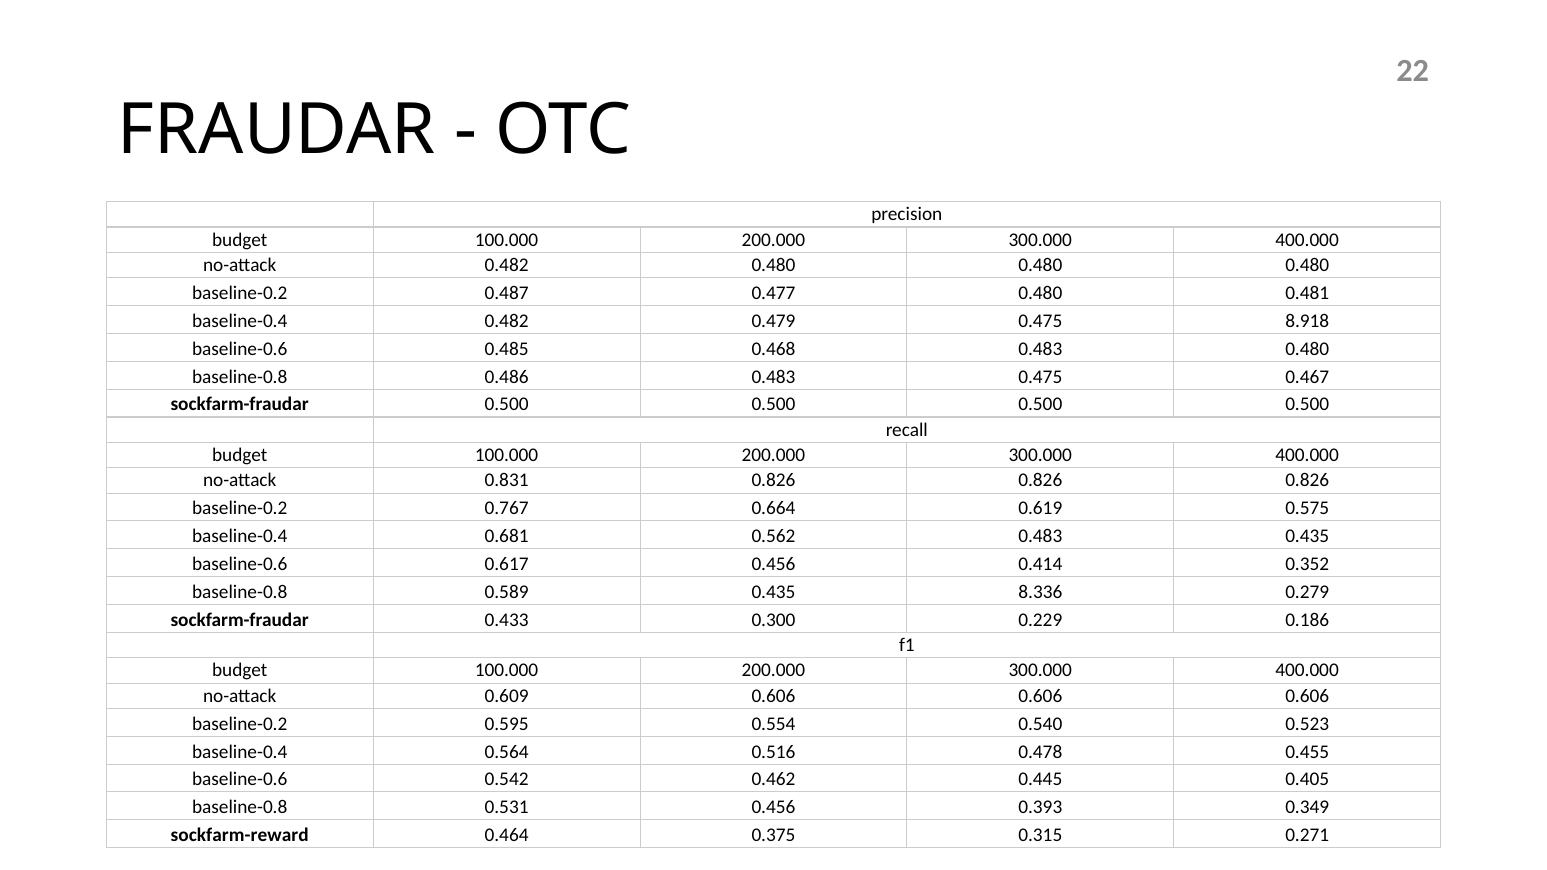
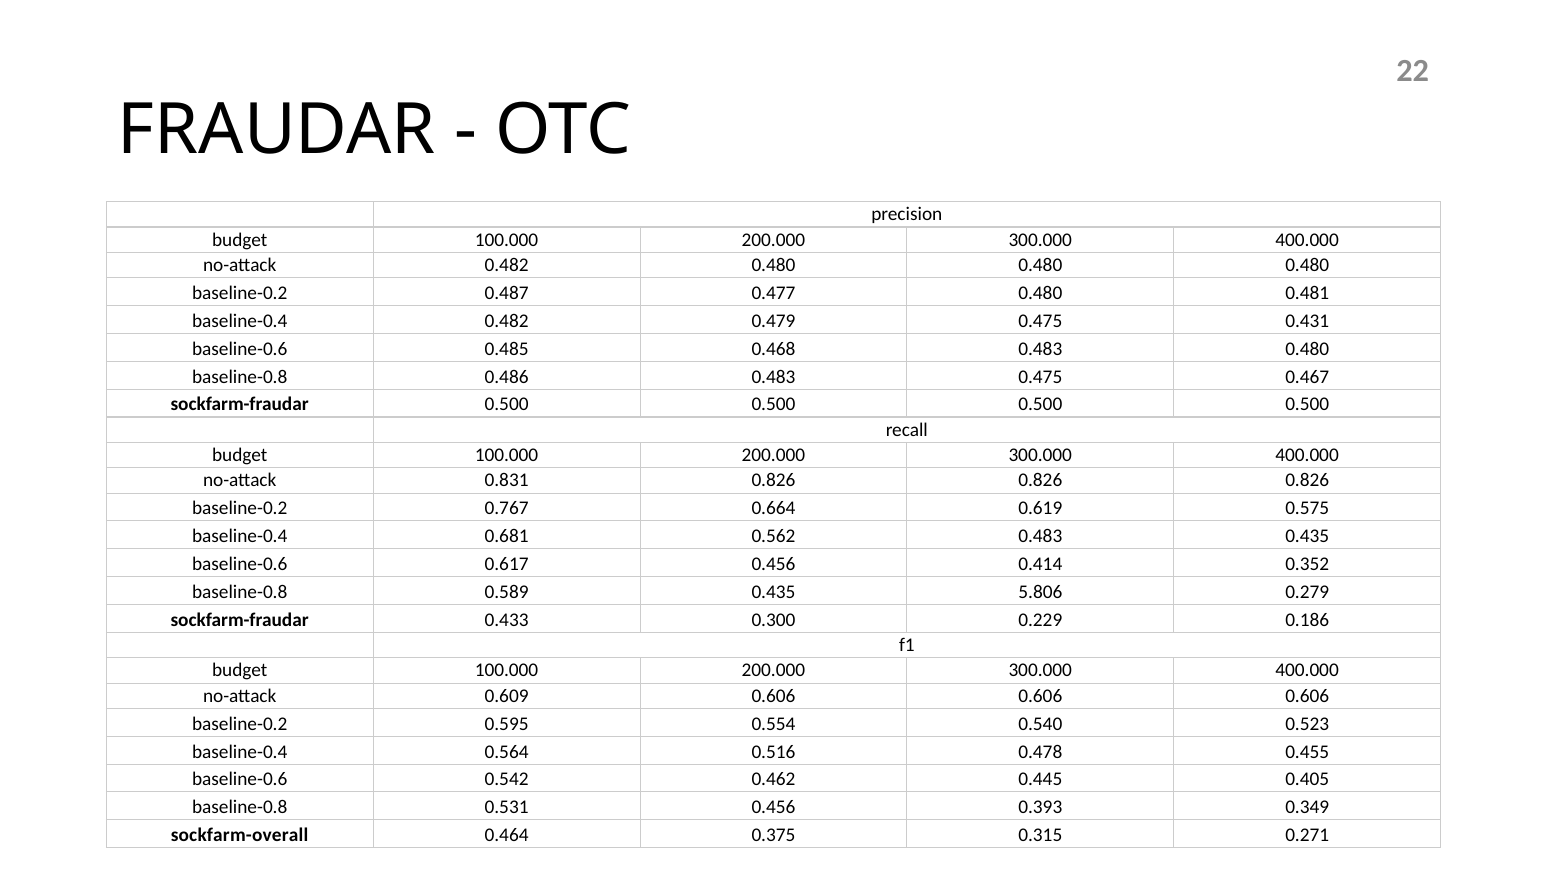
8.918: 8.918 -> 0.431
8.336: 8.336 -> 5.806
sockfarm-reward: sockfarm-reward -> sockfarm-overall
